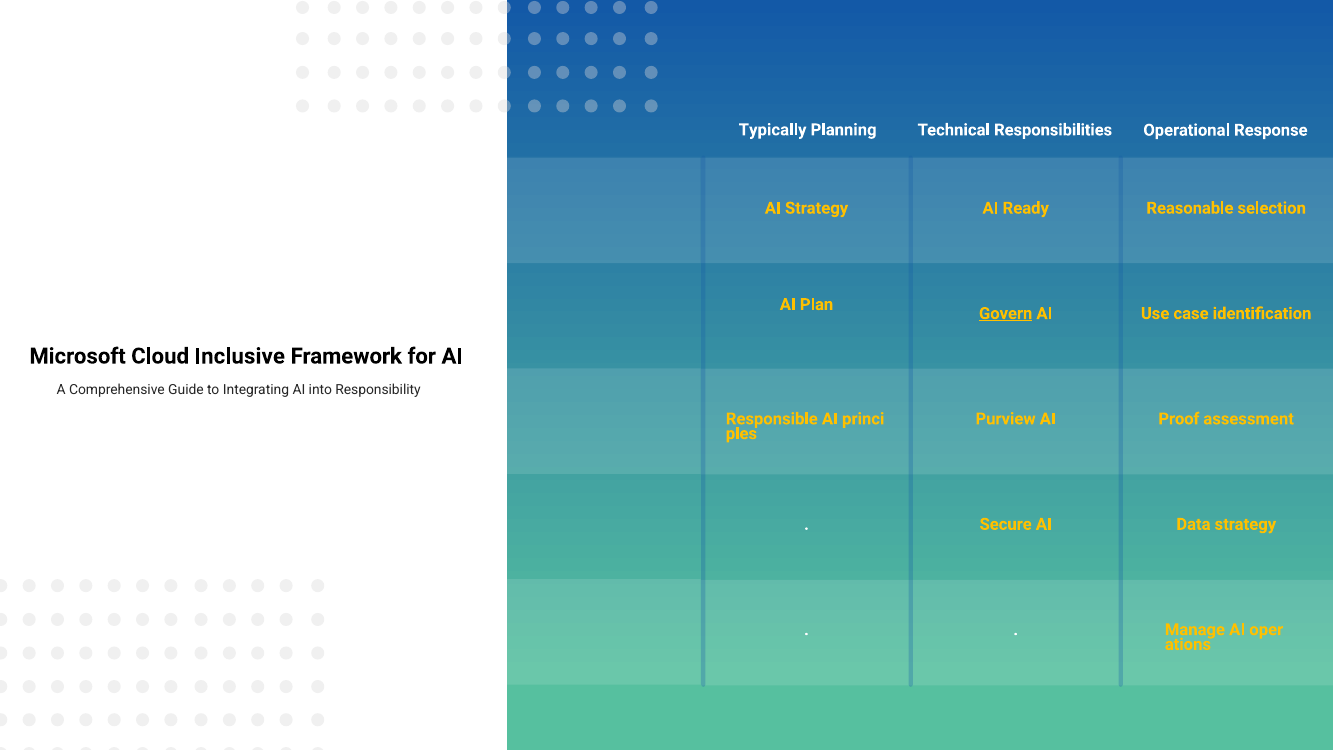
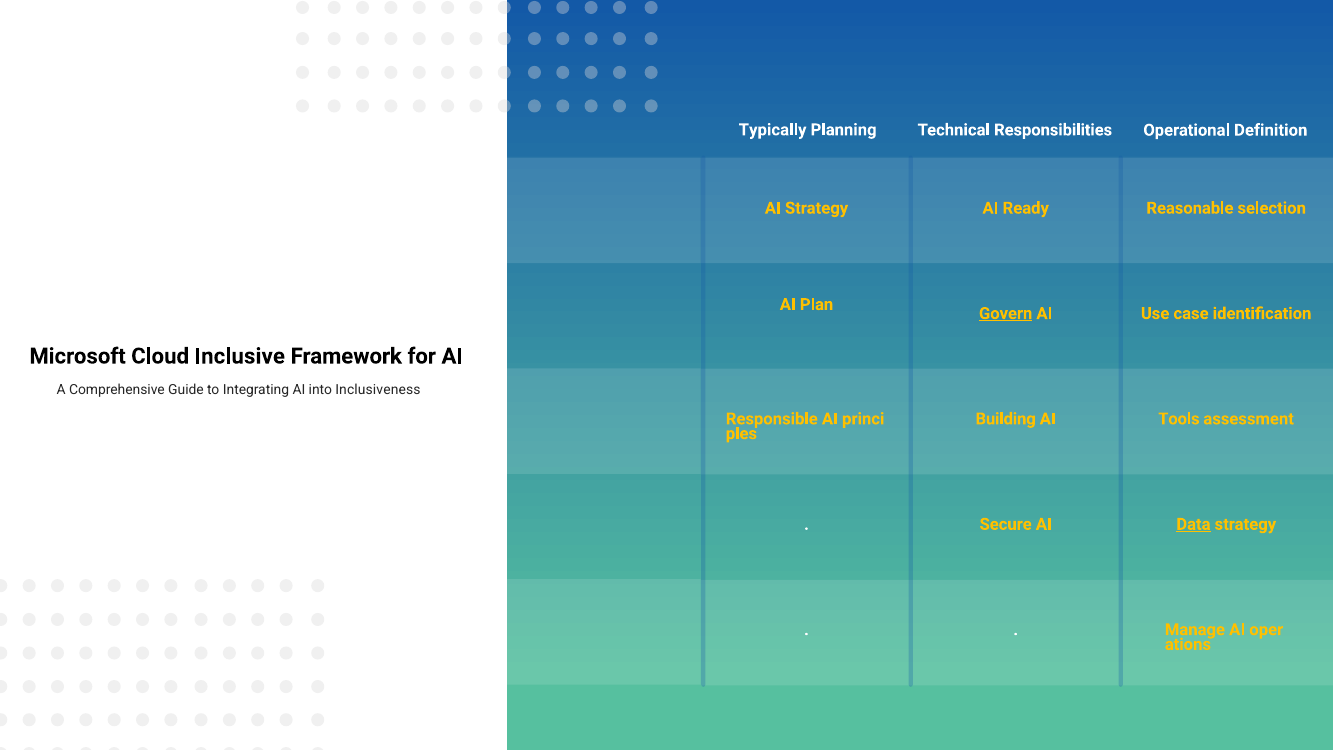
Response: Response -> Definition
Responsibility: Responsibility -> Inclusiveness
Purview: Purview -> Building
Proof: Proof -> Tools
Data underline: none -> present
